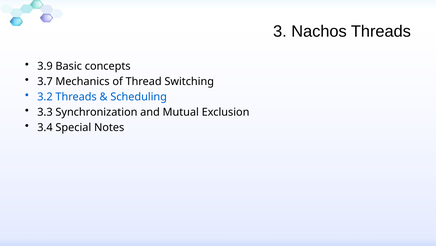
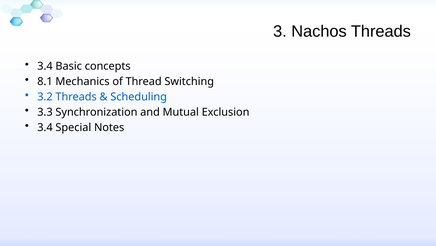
3.9 at (45, 66): 3.9 -> 3.4
3.7: 3.7 -> 8.1
